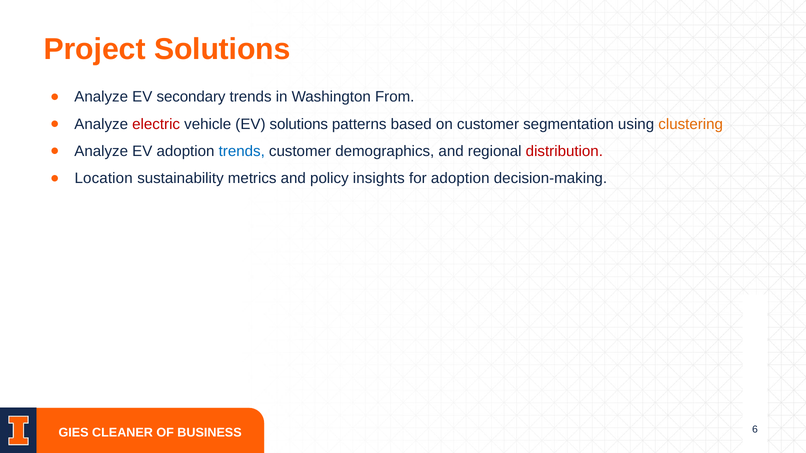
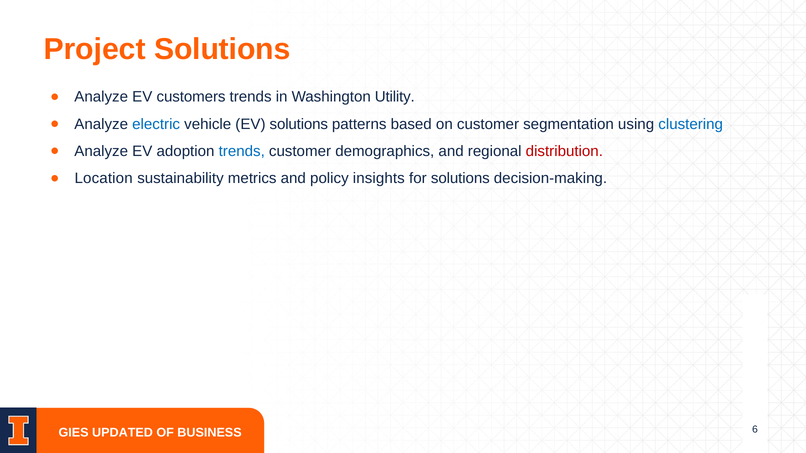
secondary: secondary -> customers
From: From -> Utility
electric colour: red -> blue
clustering colour: orange -> blue
for adoption: adoption -> solutions
CLEANER: CLEANER -> UPDATED
